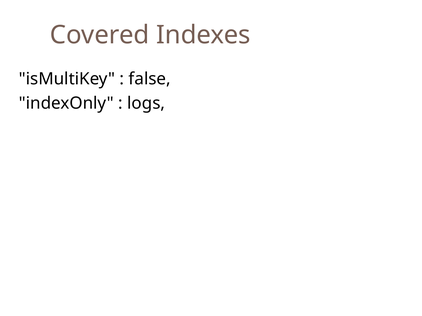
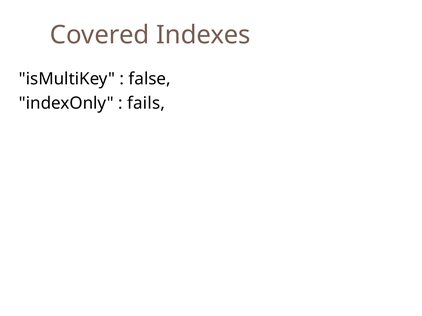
logs: logs -> fails
